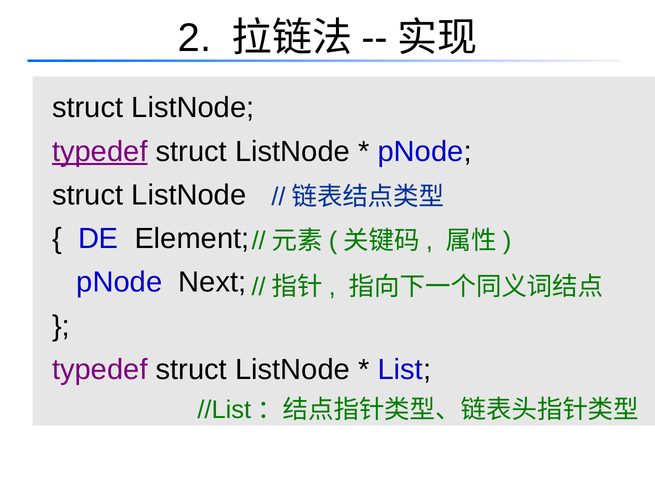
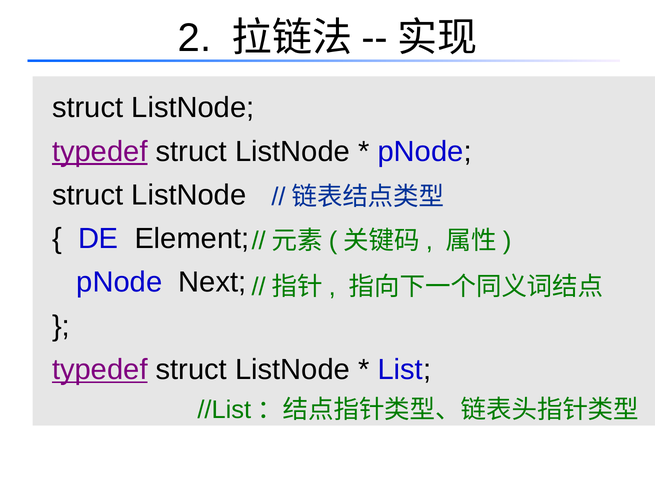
typedef at (100, 370) underline: none -> present
